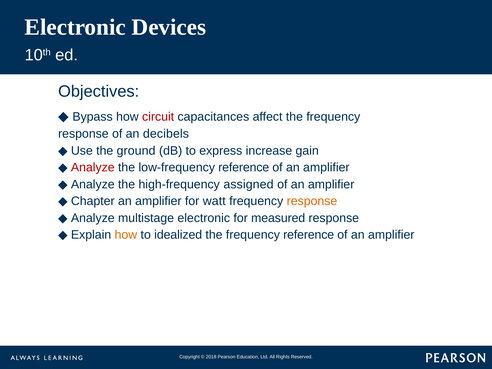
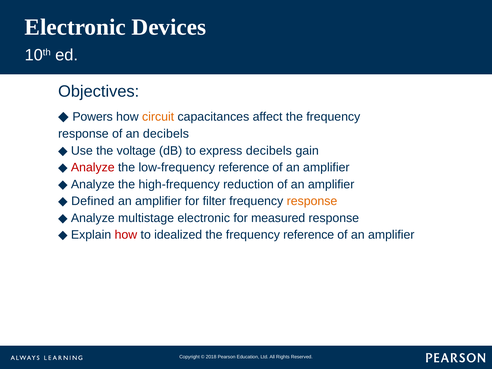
Bypass: Bypass -> Powers
circuit colour: red -> orange
ground: ground -> voltage
express increase: increase -> decibels
assigned: assigned -> reduction
Chapter: Chapter -> Defined
watt: watt -> filter
how at (126, 235) colour: orange -> red
